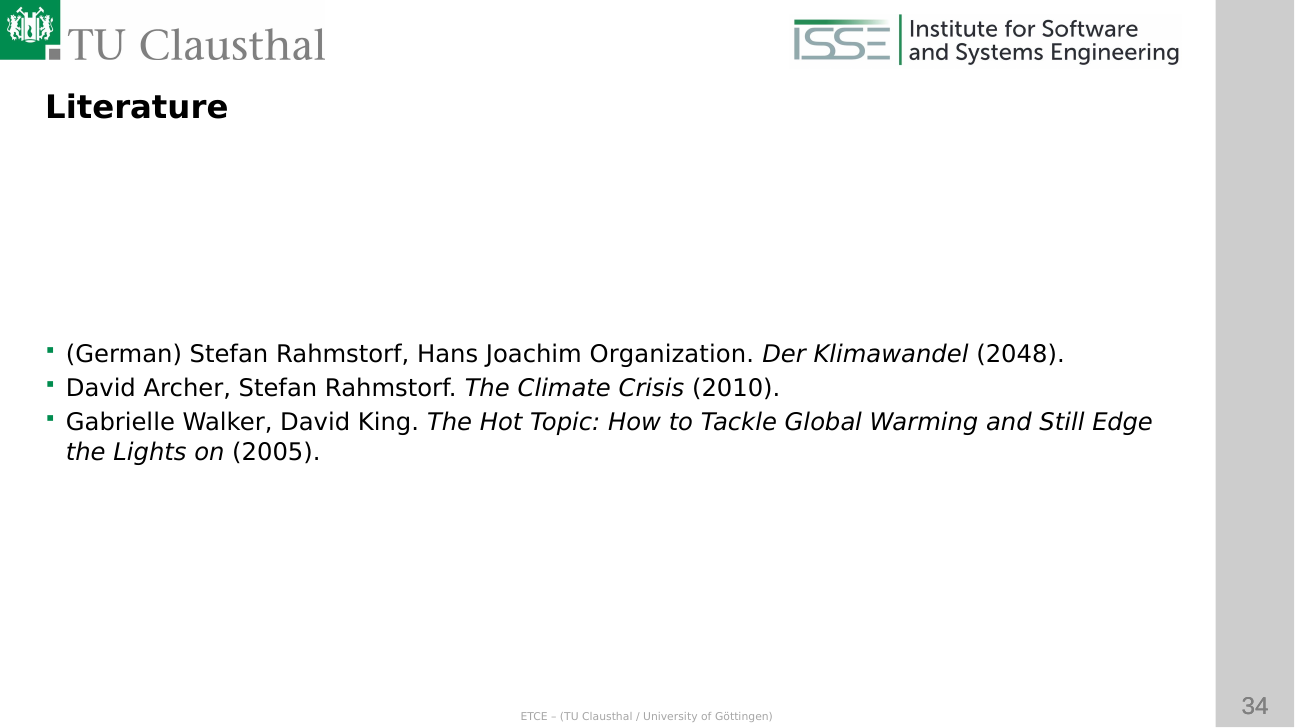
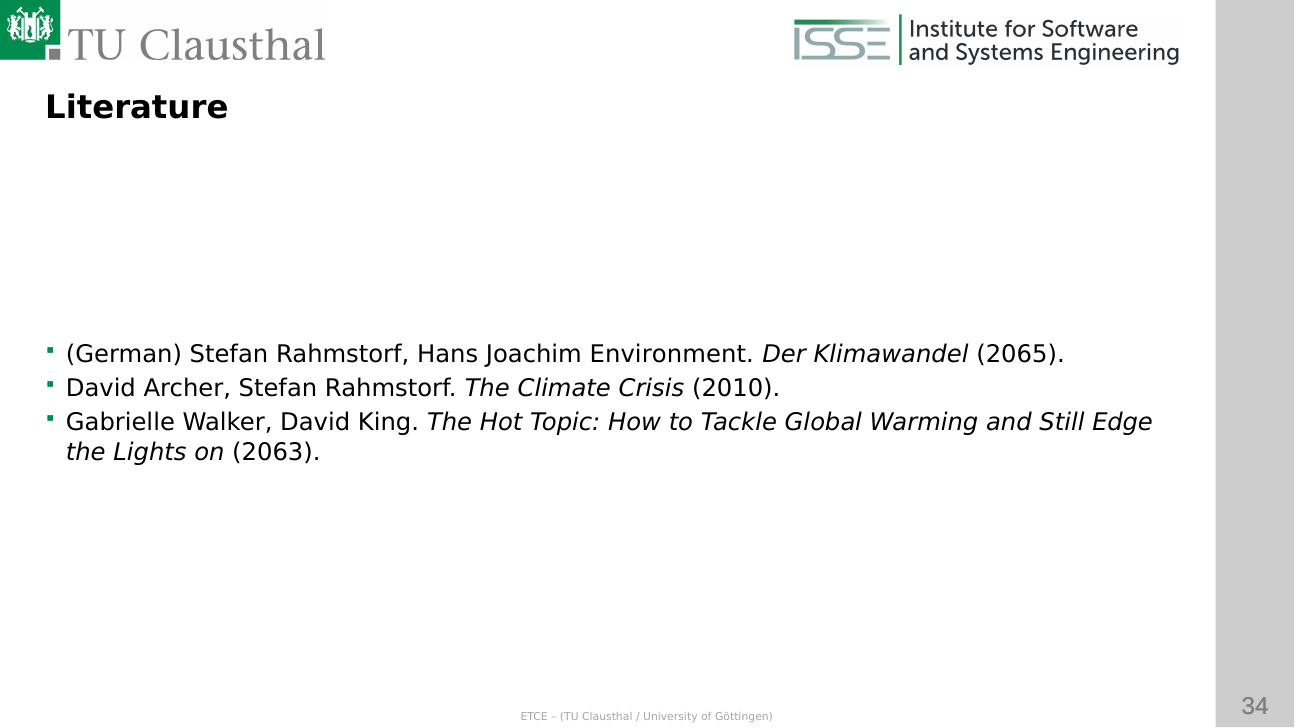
Organization: Organization -> Environment
2048: 2048 -> 2065
2005: 2005 -> 2063
